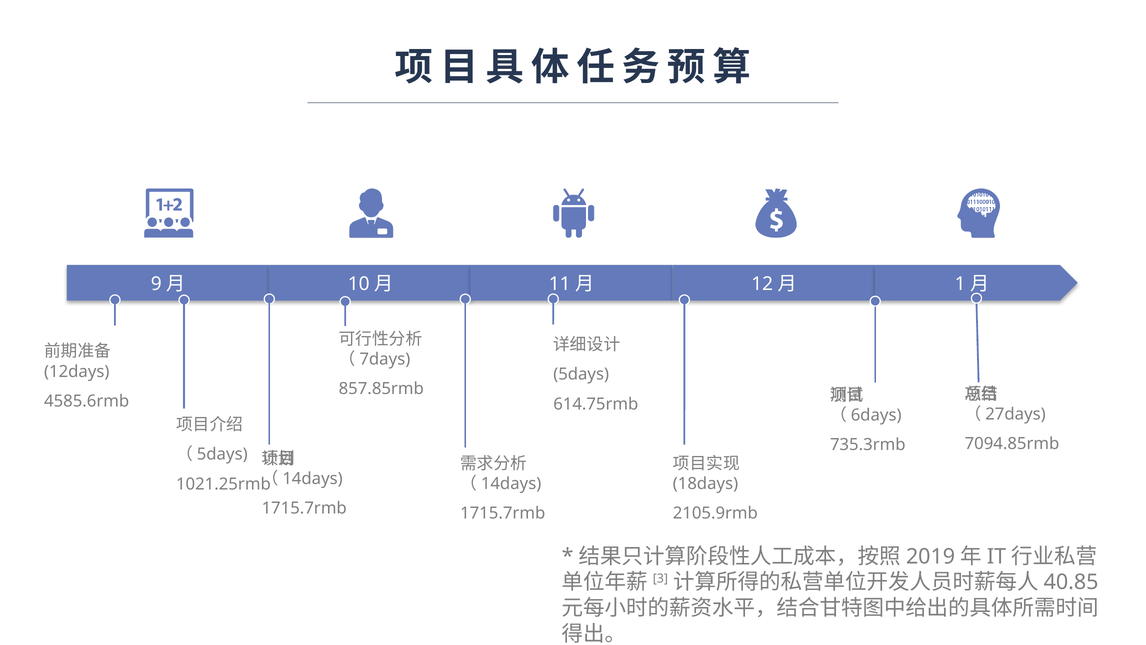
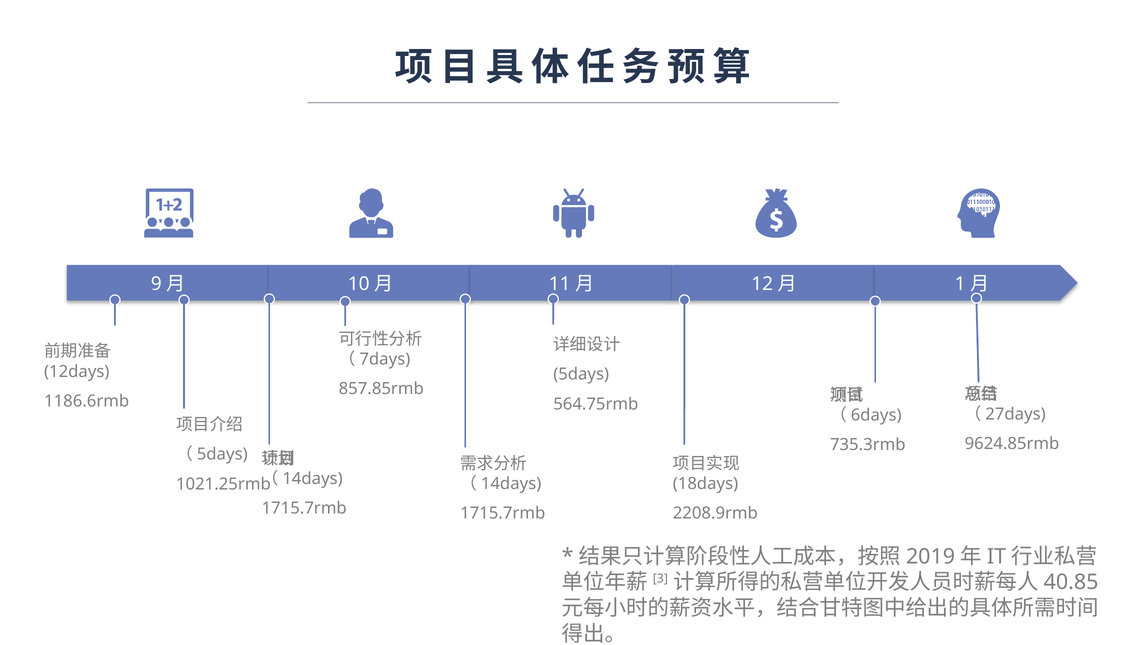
4585.6rmb: 4585.6rmb -> 1186.6rmb
614.75rmb: 614.75rmb -> 564.75rmb
7094.85rmb: 7094.85rmb -> 9624.85rmb
2105.9rmb: 2105.9rmb -> 2208.9rmb
